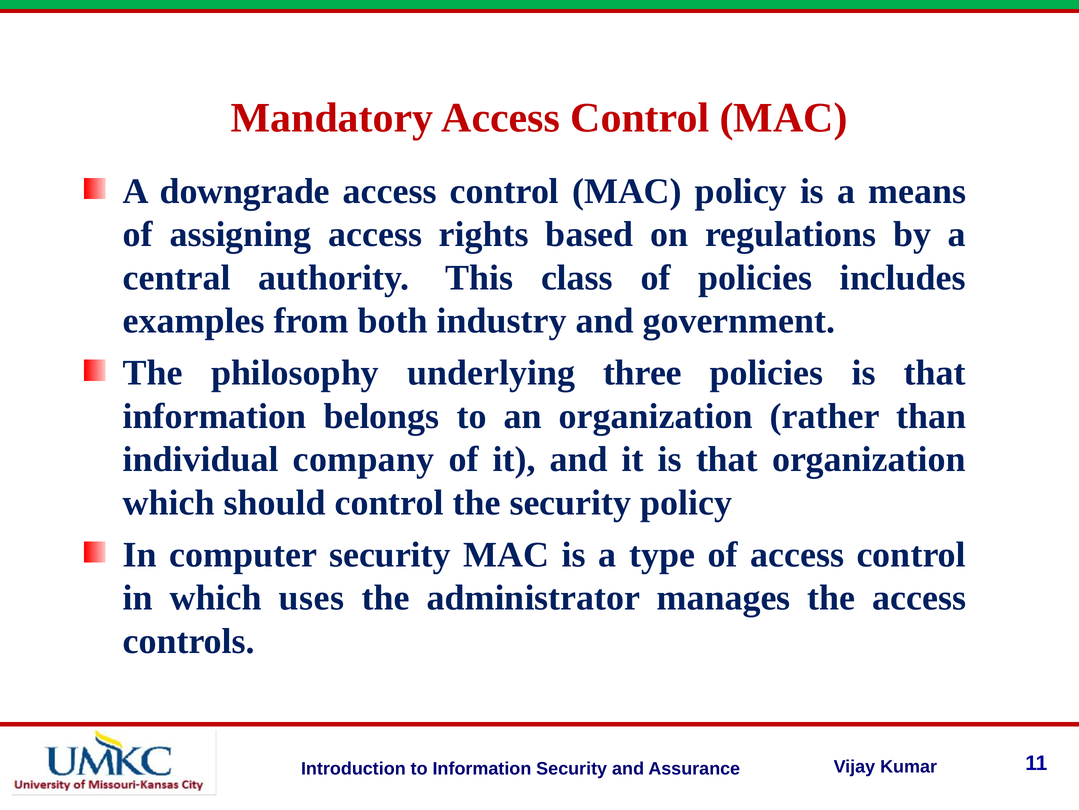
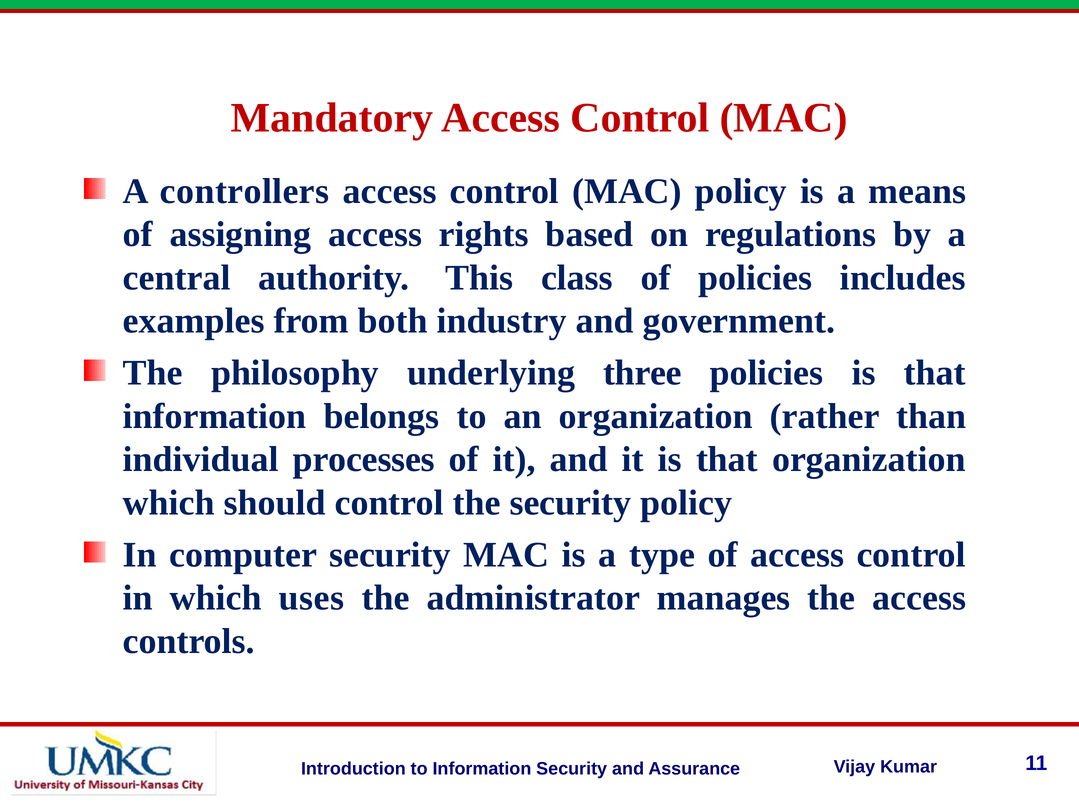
downgrade: downgrade -> controllers
company: company -> processes
